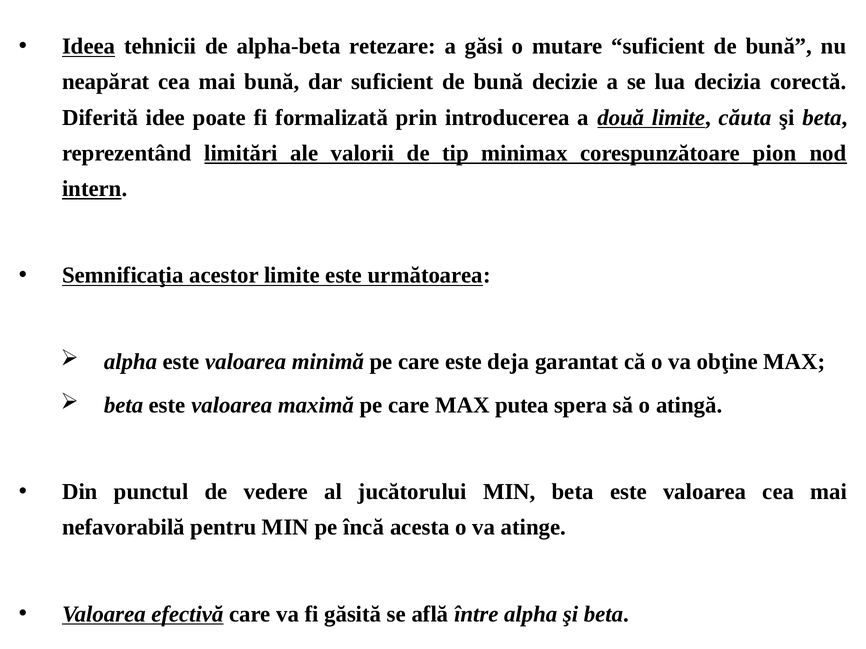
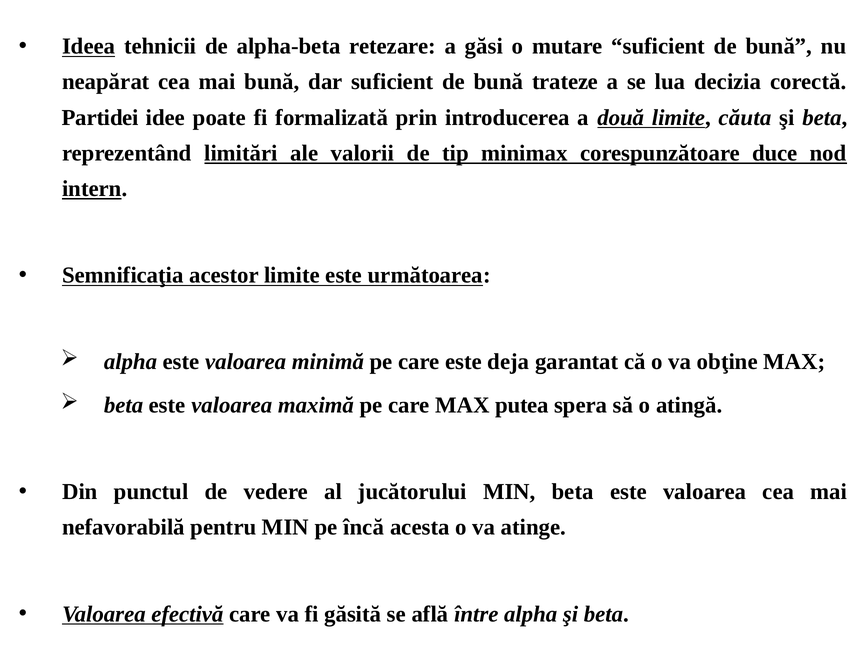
decizie: decizie -> trateze
Diferită: Diferită -> Partidei
pion: pion -> duce
